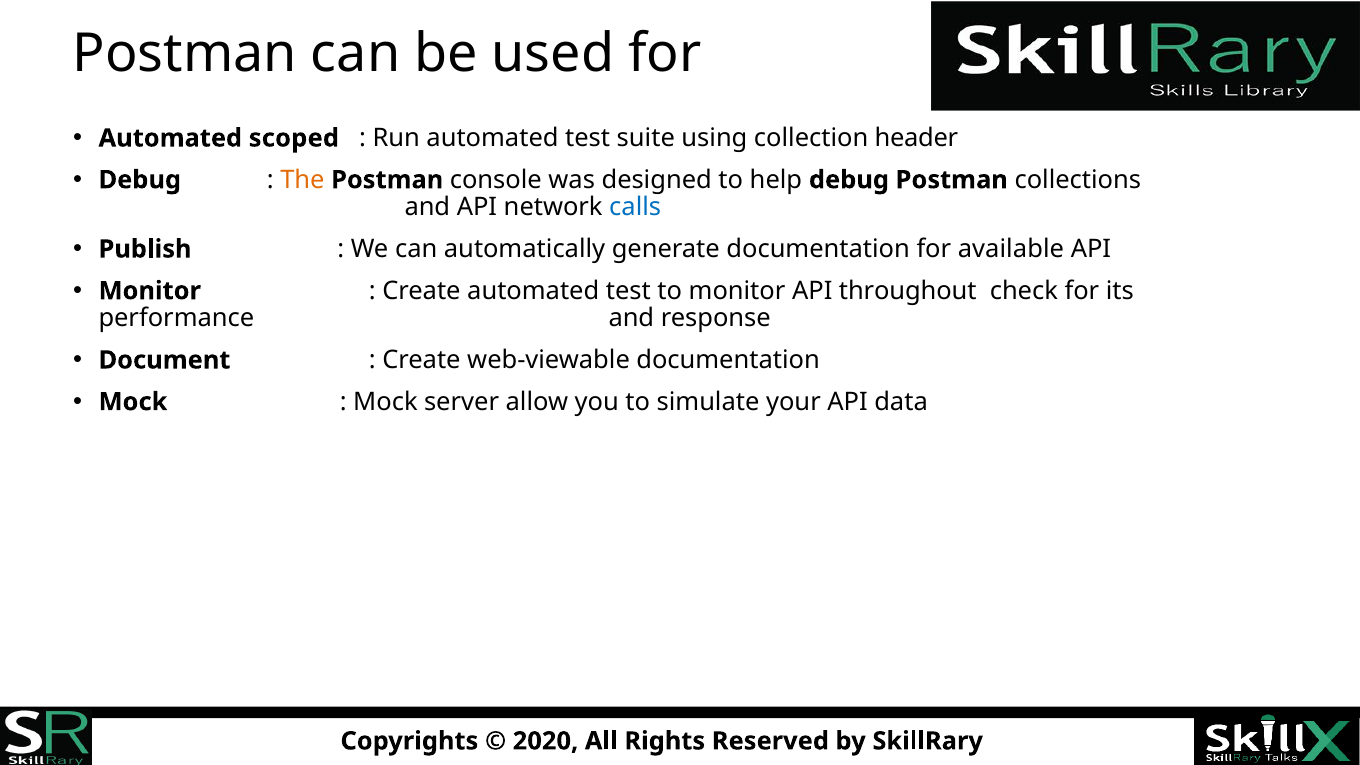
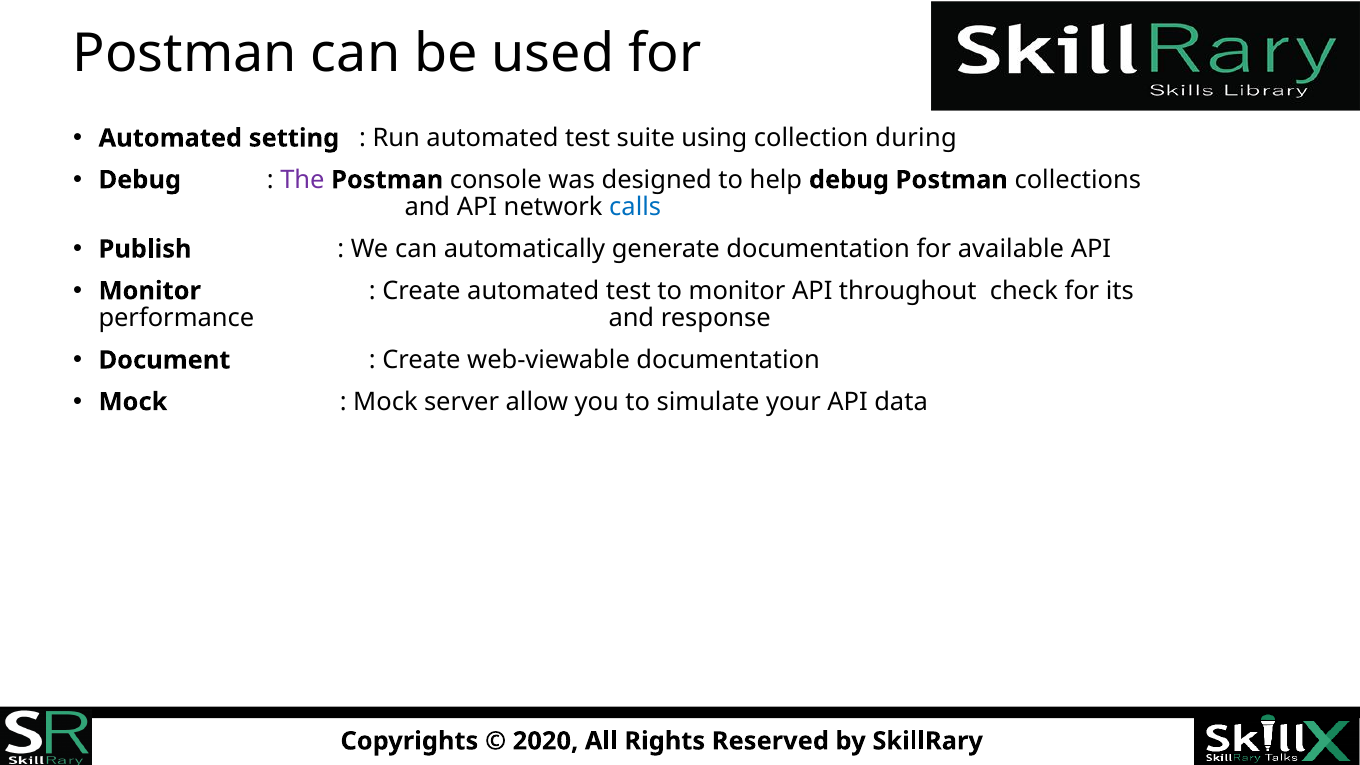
scoped: scoped -> setting
header: header -> during
The colour: orange -> purple
